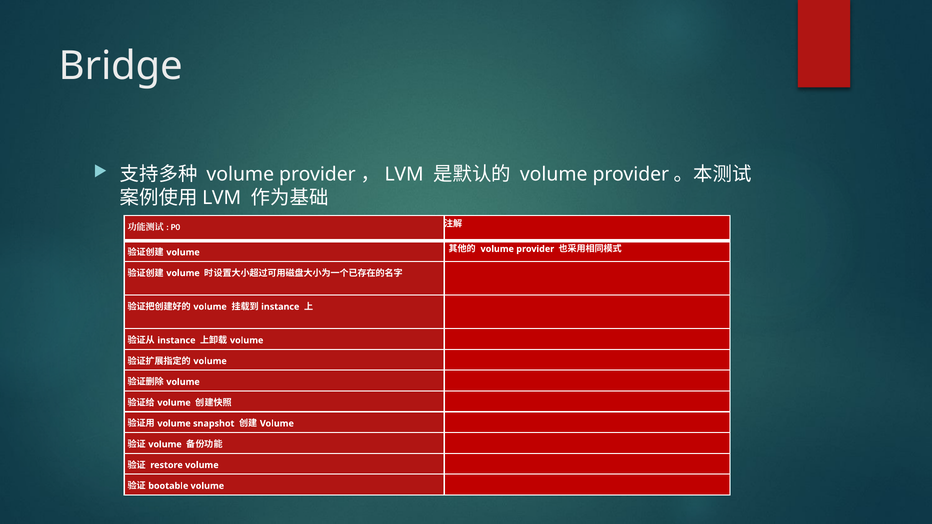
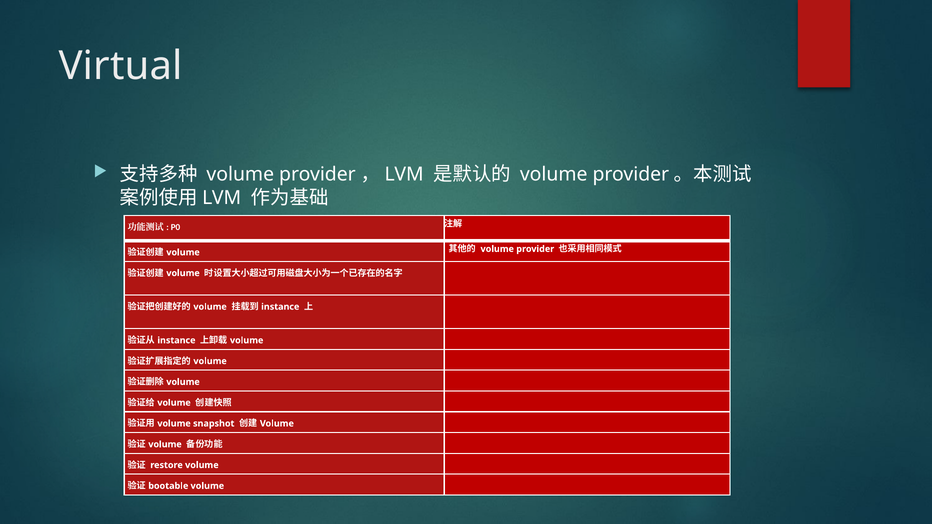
Bridge: Bridge -> Virtual
